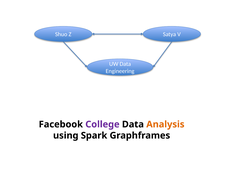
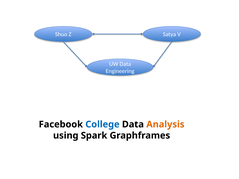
College colour: purple -> blue
